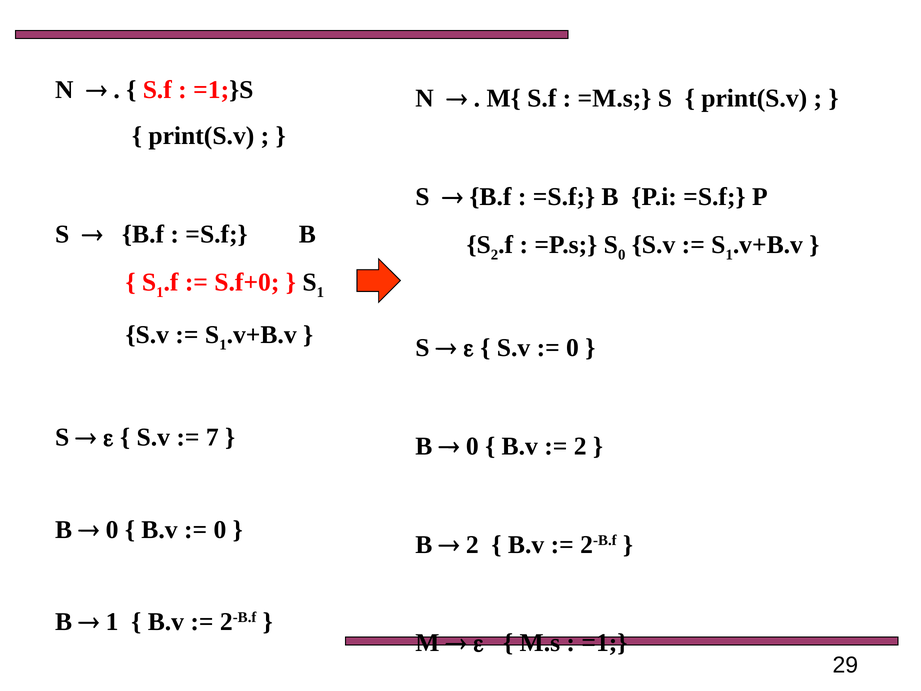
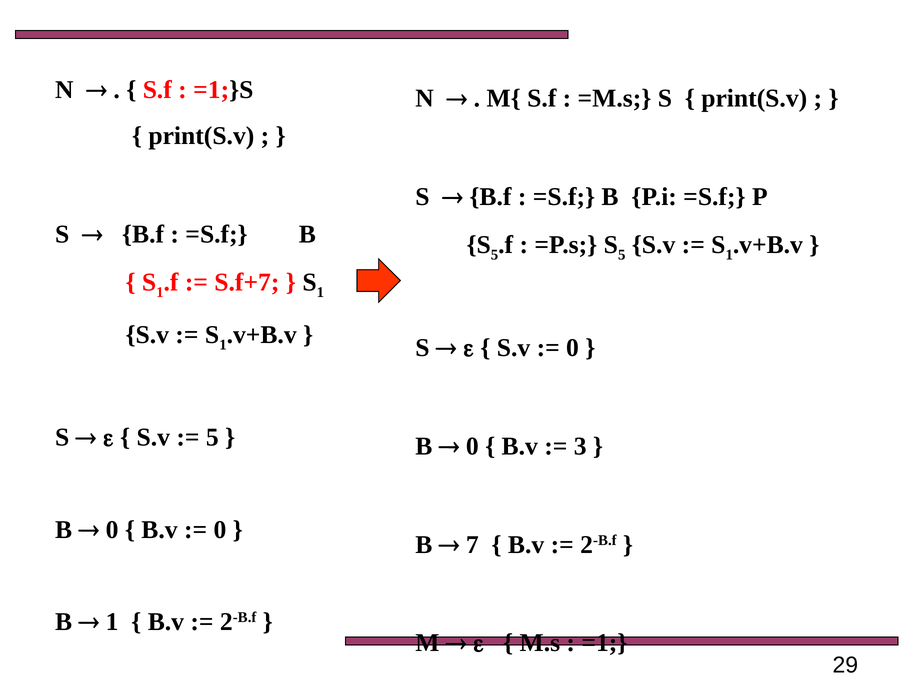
2 at (495, 255): 2 -> 5
=P.s S 0: 0 -> 5
S.f+0: S.f+0 -> S.f+7
7 at (212, 437): 7 -> 5
2 at (580, 446): 2 -> 3
2 at (472, 544): 2 -> 7
